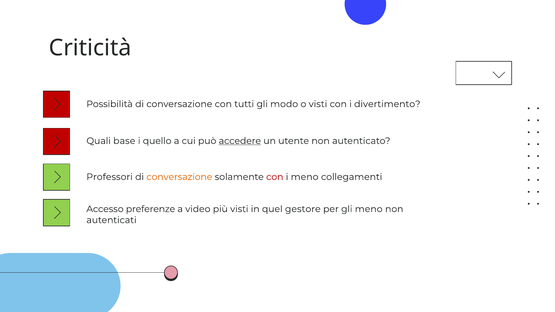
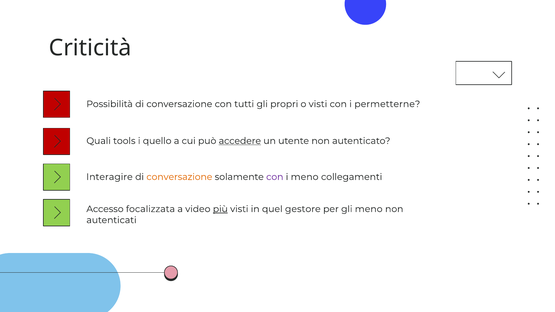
modo: modo -> propri
divertimento: divertimento -> permetterne
base: base -> tools
Professori: Professori -> Interagire
con at (275, 177) colour: red -> purple
preferenze: preferenze -> focalizzata
più underline: none -> present
